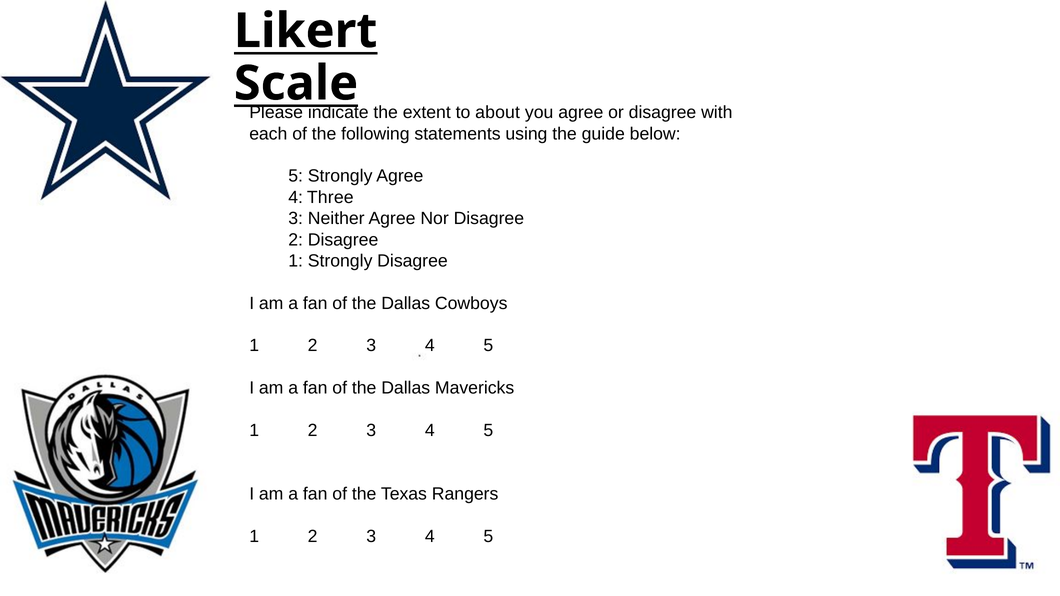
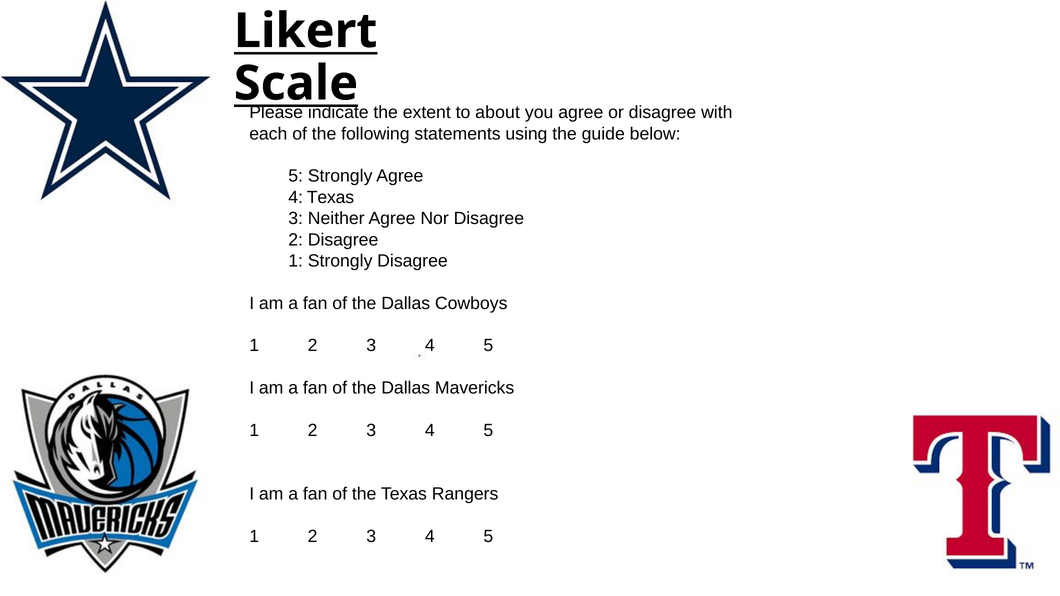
4 Three: Three -> Texas
